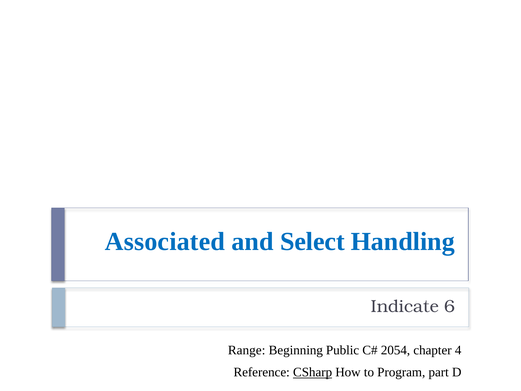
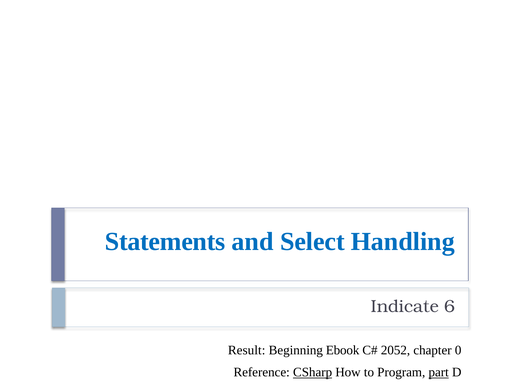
Associated: Associated -> Statements
Range: Range -> Result
Public: Public -> Ebook
2054: 2054 -> 2052
4: 4 -> 0
part underline: none -> present
